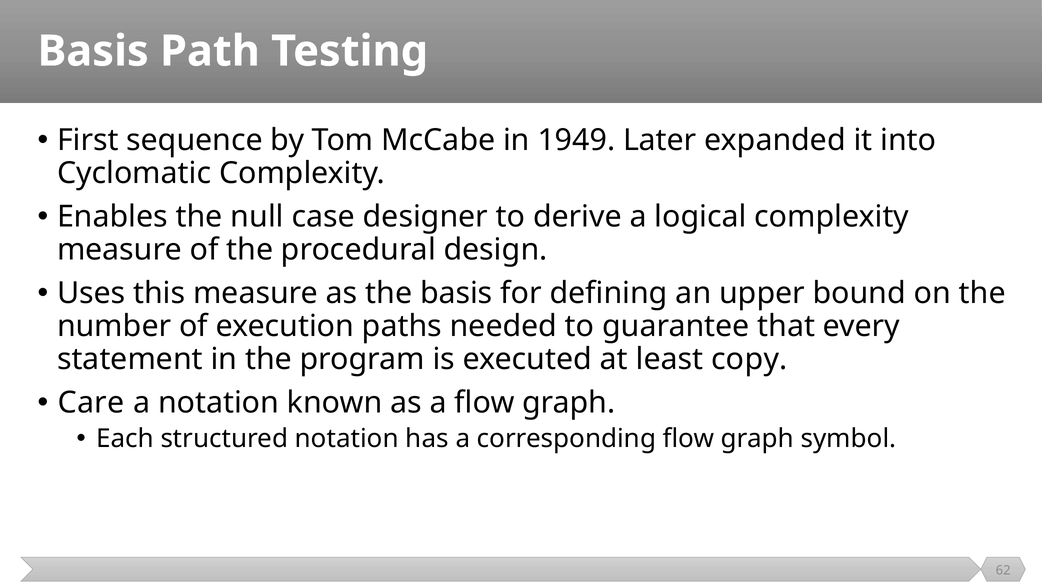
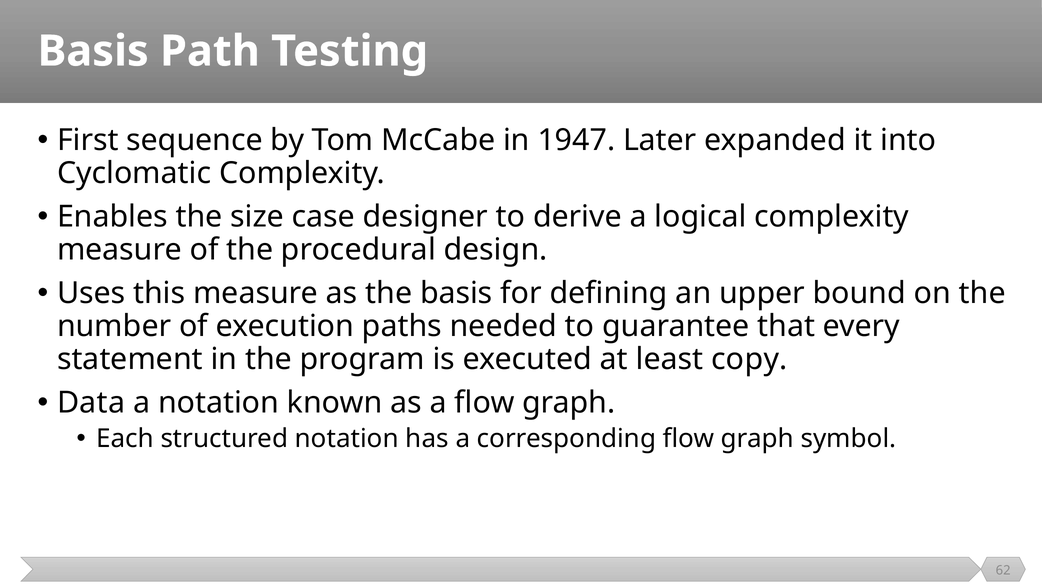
1949: 1949 -> 1947
null: null -> size
Care: Care -> Data
